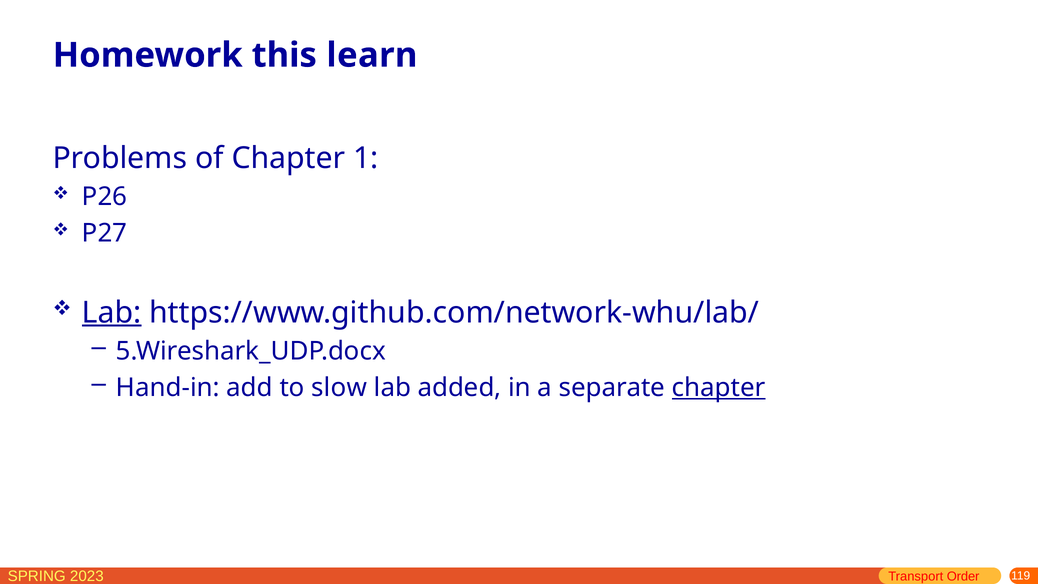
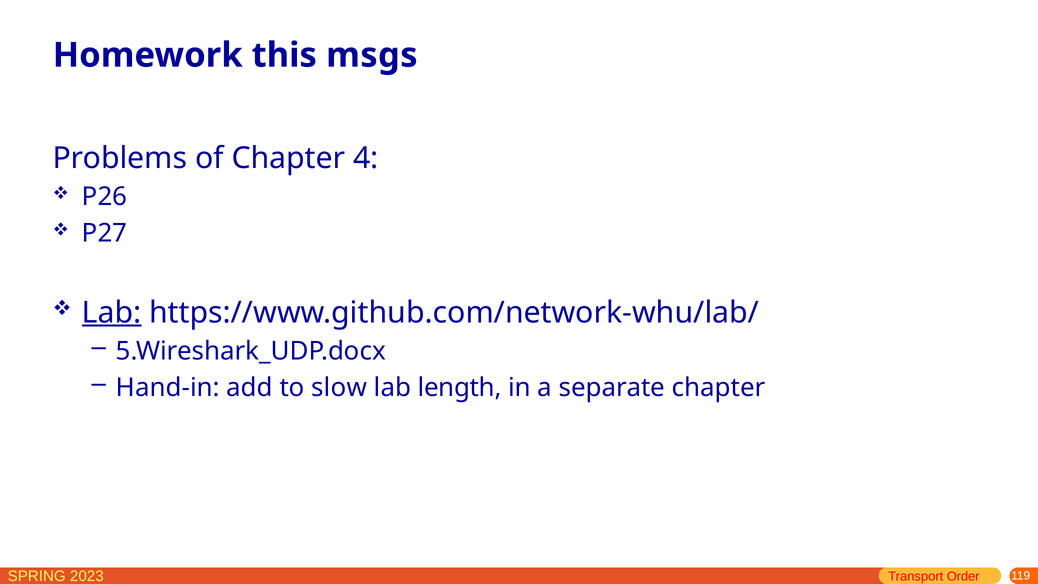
learn: learn -> msgs
1: 1 -> 4
added: added -> length
chapter at (719, 387) underline: present -> none
